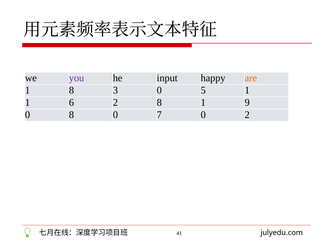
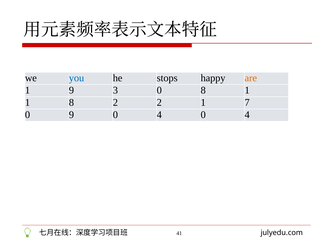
you colour: purple -> blue
input: input -> stops
1 8: 8 -> 9
0 5: 5 -> 8
1 6: 6 -> 8
2 8: 8 -> 2
9: 9 -> 7
0 8: 8 -> 9
7 at (159, 115): 7 -> 4
2 at (247, 115): 2 -> 4
